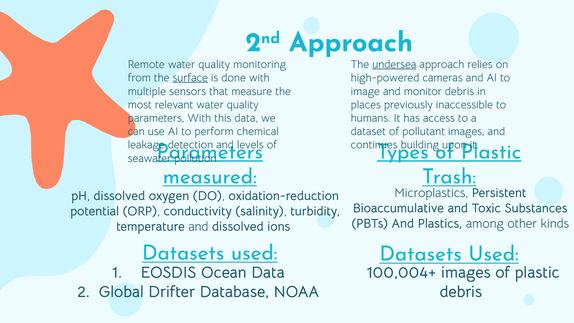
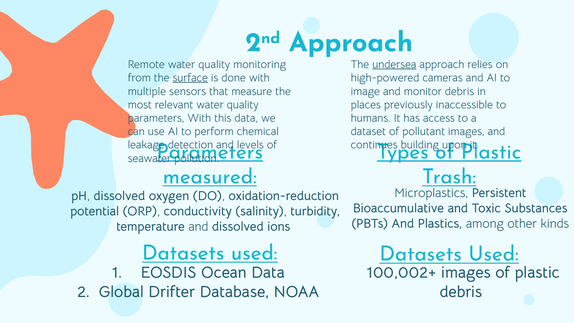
100,004+: 100,004+ -> 100,002+
